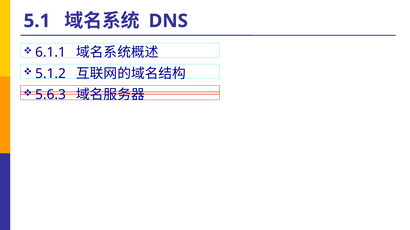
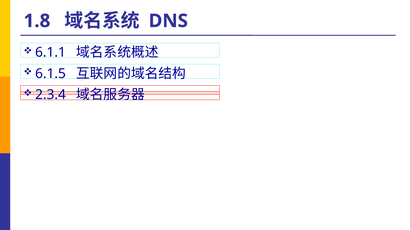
5.1: 5.1 -> 1.8
5.1.2: 5.1.2 -> 6.1.5
5.6.3: 5.6.3 -> 2.3.4
